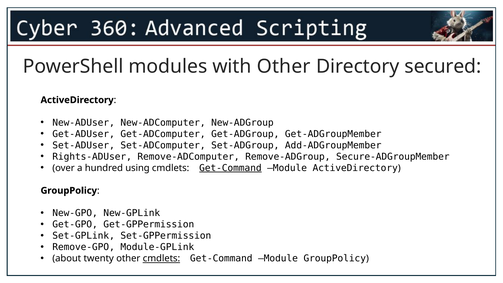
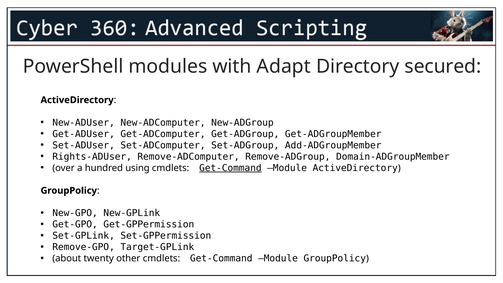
with Other: Other -> Adapt
Secure-ADGroupMember: Secure-ADGroupMember -> Domain-ADGroupMember
Module-GPLink: Module-GPLink -> Target-GPLink
cmdlets at (161, 258) underline: present -> none
